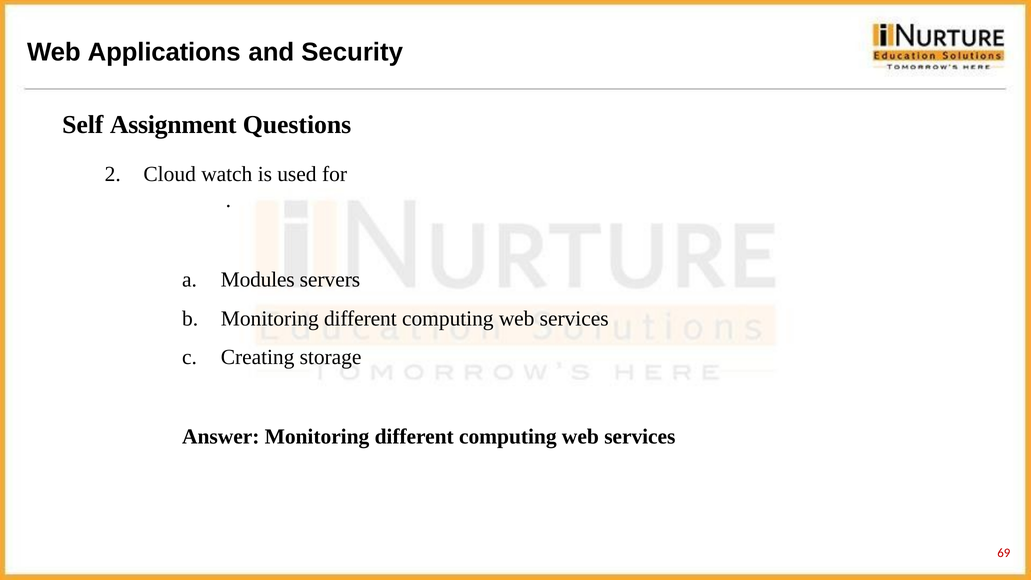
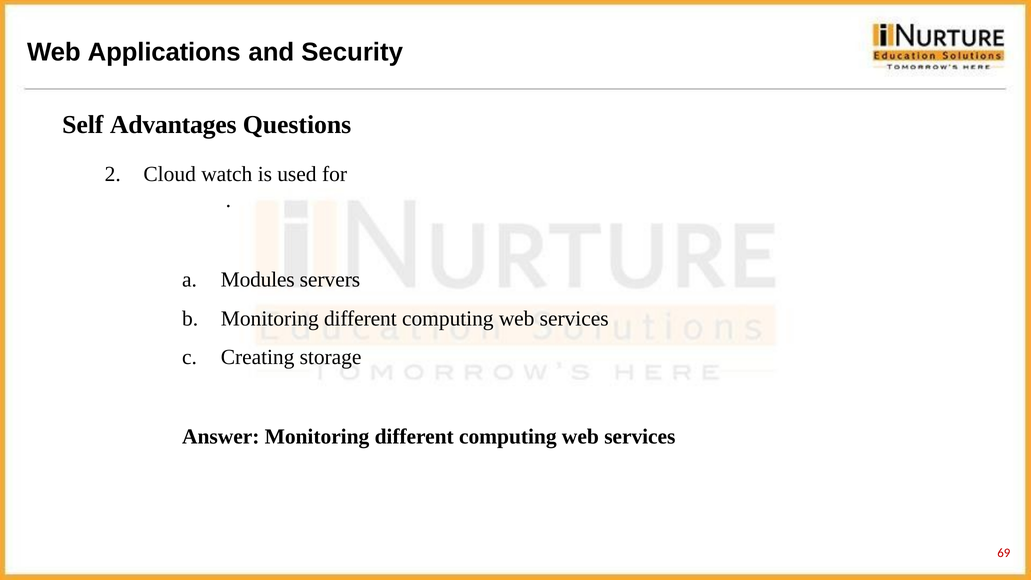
Assignment: Assignment -> Advantages
